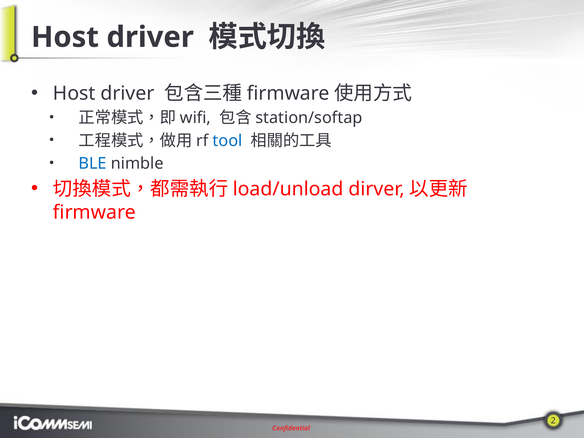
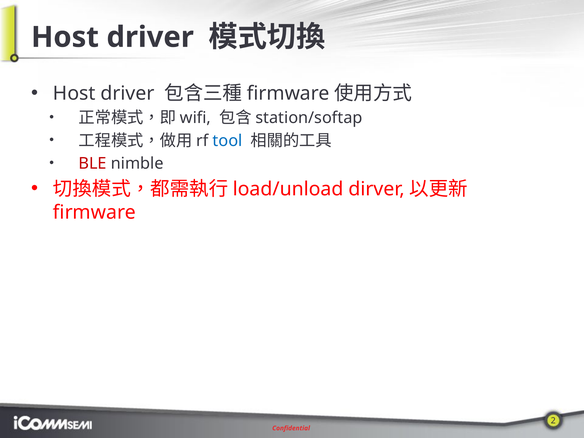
BLE colour: blue -> red
